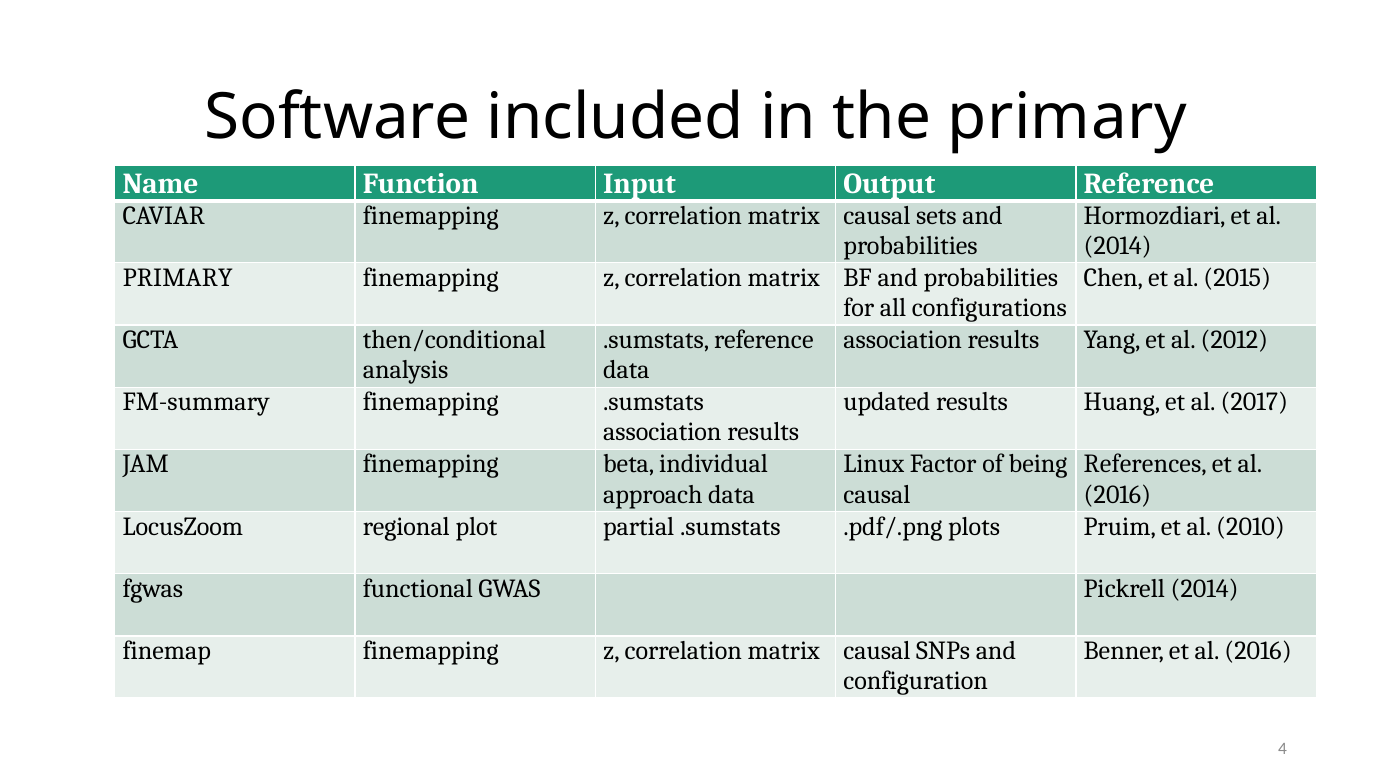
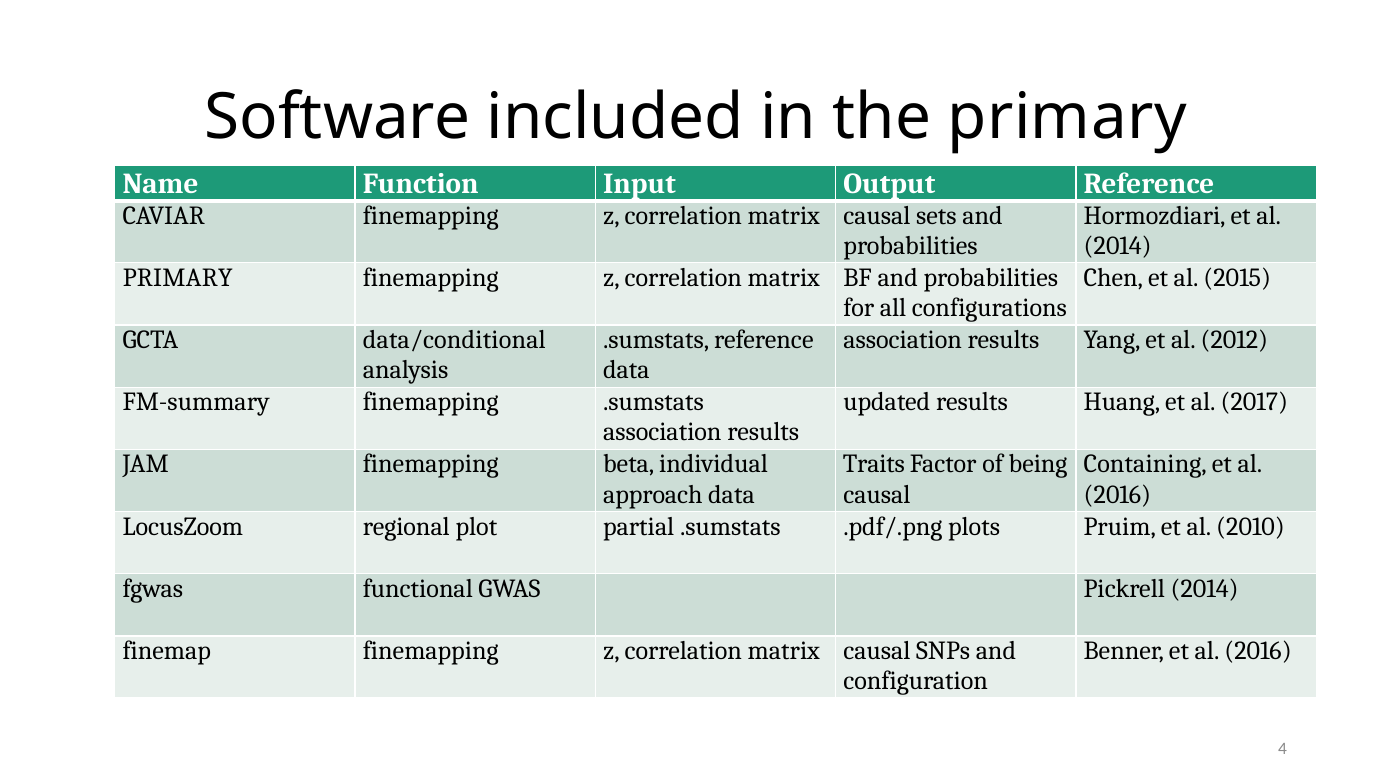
then/conditional: then/conditional -> data/conditional
Linux: Linux -> Traits
References: References -> Containing
